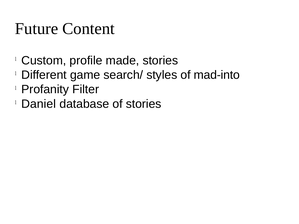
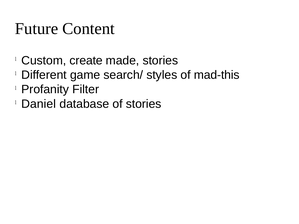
profile: profile -> create
mad-into: mad-into -> mad-this
